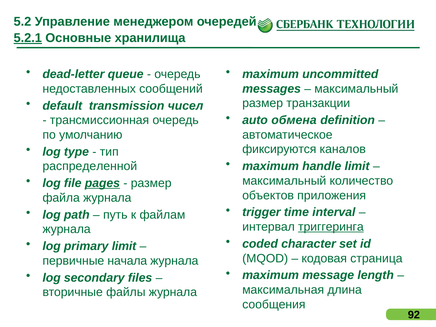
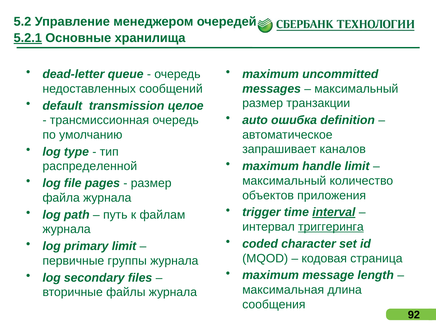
чисел: чисел -> целое
обмена: обмена -> ошибка
фиксируются: фиксируются -> запрашивает
pages underline: present -> none
interval underline: none -> present
начала: начала -> группы
